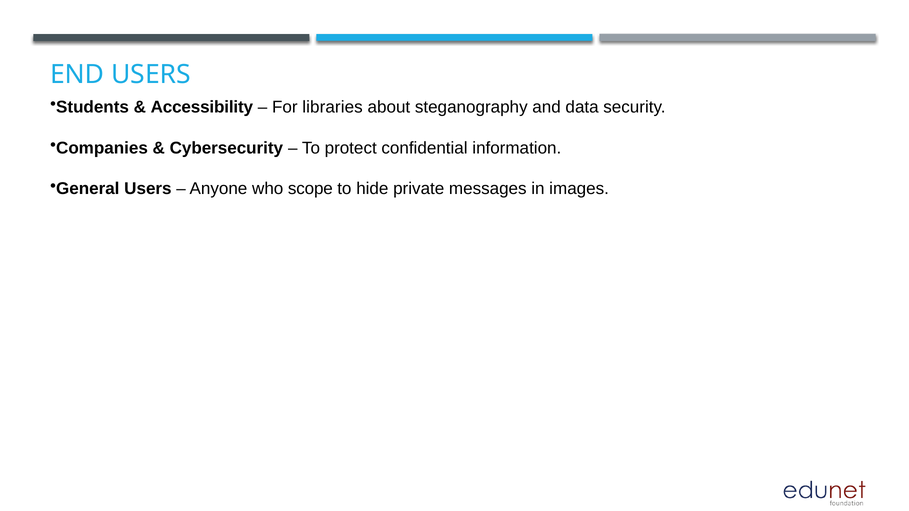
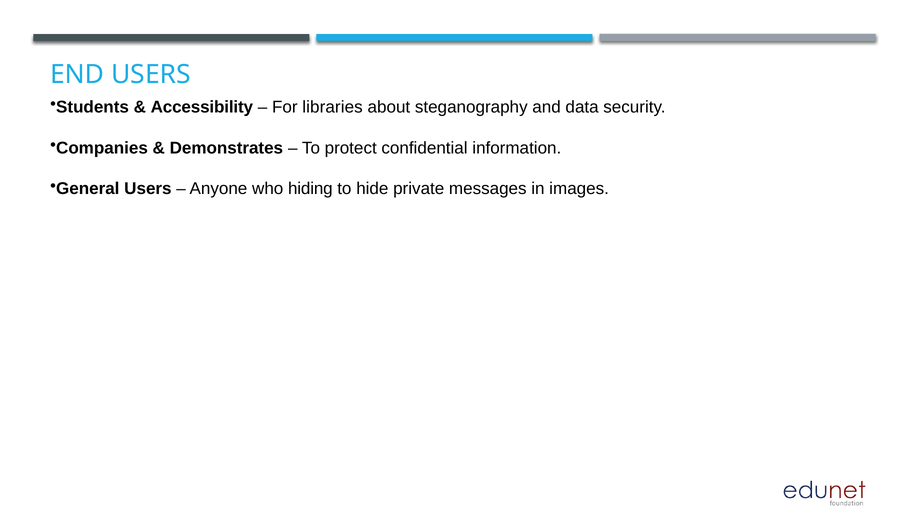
Cybersecurity: Cybersecurity -> Demonstrates
scope: scope -> hiding
